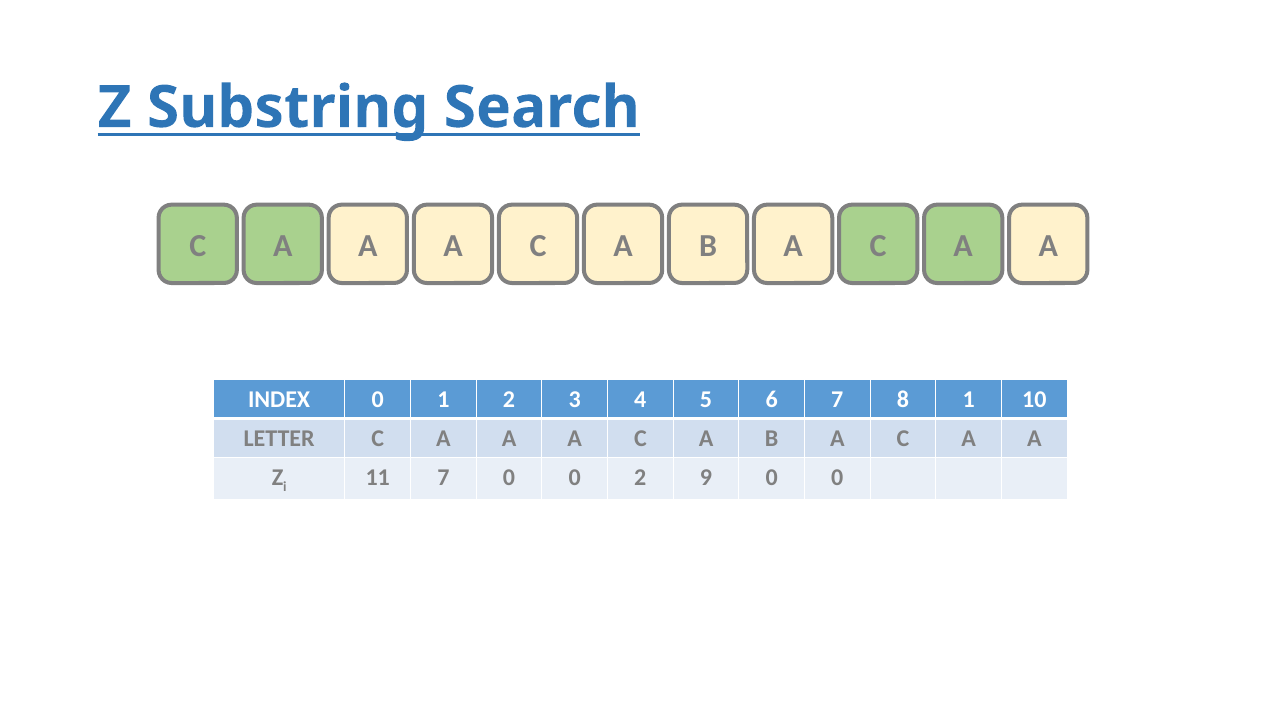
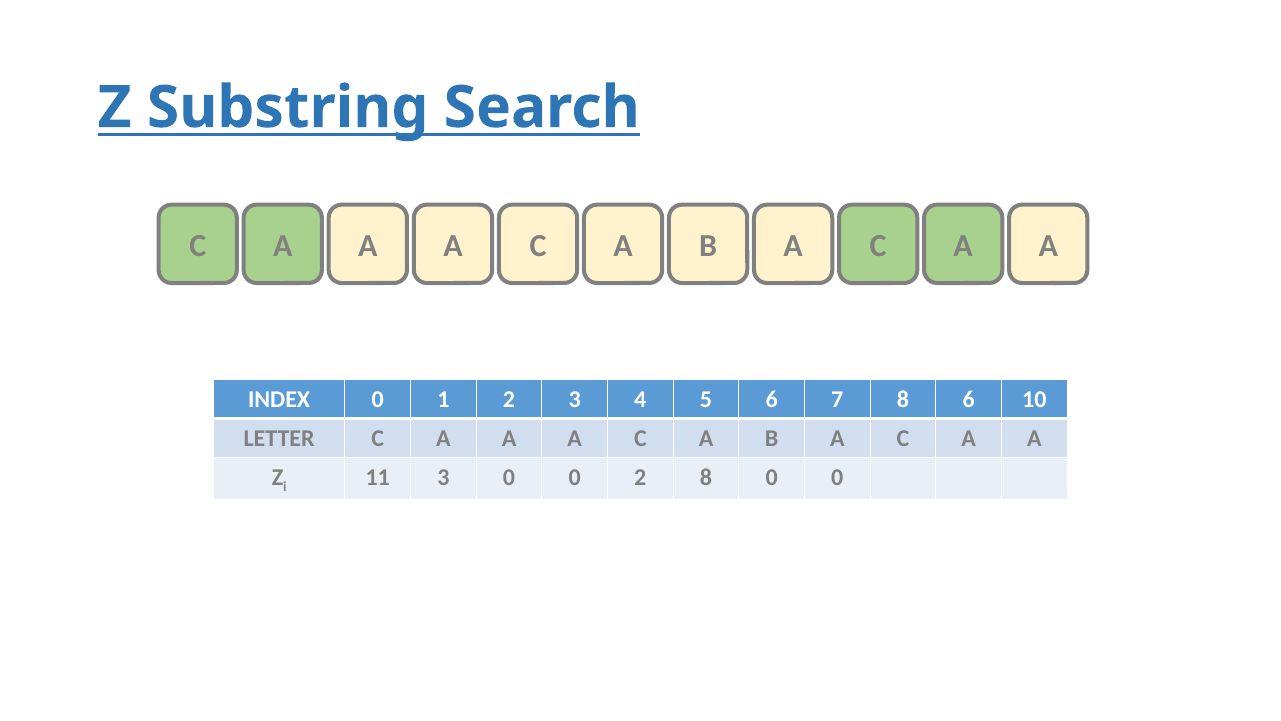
8 1: 1 -> 6
11 7: 7 -> 3
2 9: 9 -> 8
